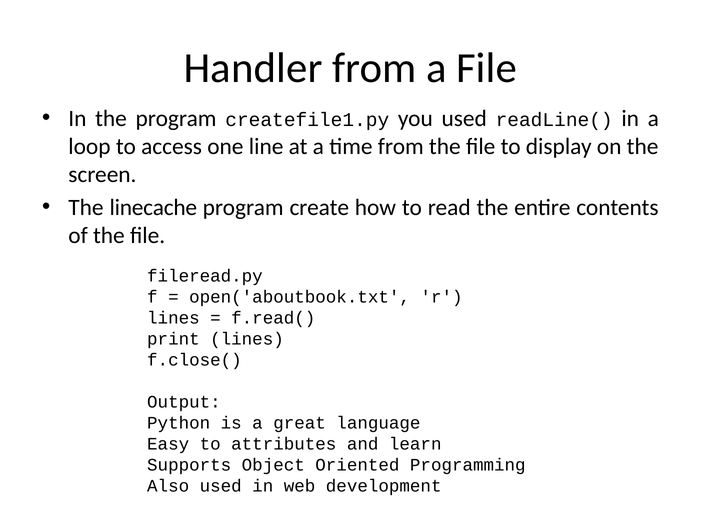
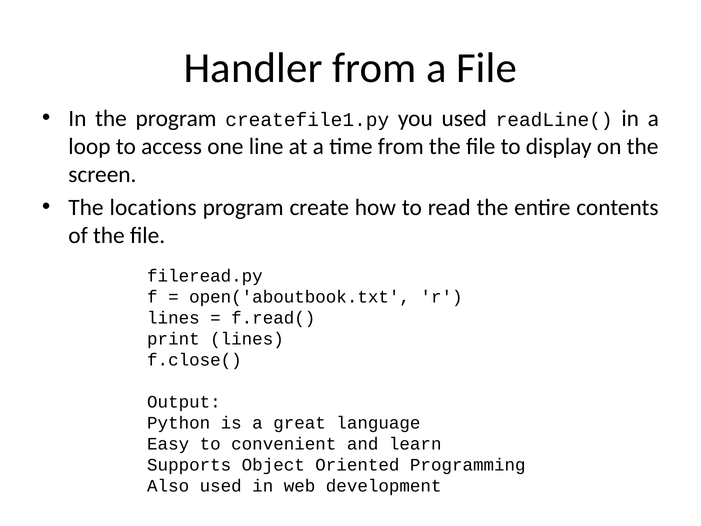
linecache: linecache -> locations
attributes: attributes -> convenient
